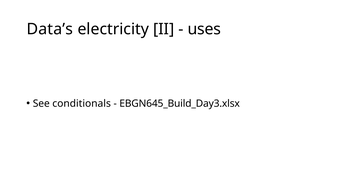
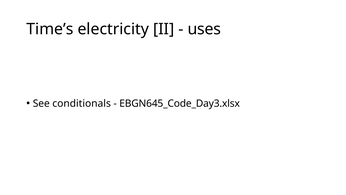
Data’s: Data’s -> Time’s
EBGN645_Build_Day3.xlsx: EBGN645_Build_Day3.xlsx -> EBGN645_Code_Day3.xlsx
